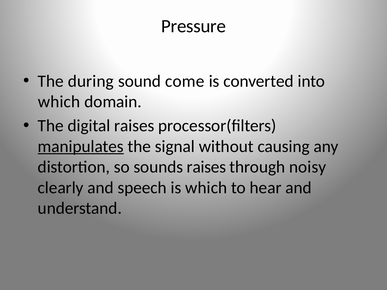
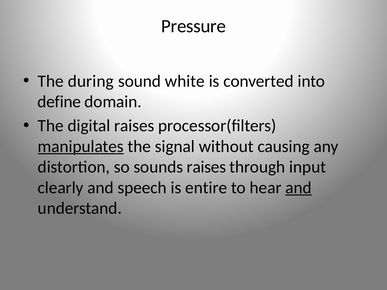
come: come -> white
which at (59, 102): which -> define
noisy: noisy -> input
is which: which -> entire
and at (299, 188) underline: none -> present
